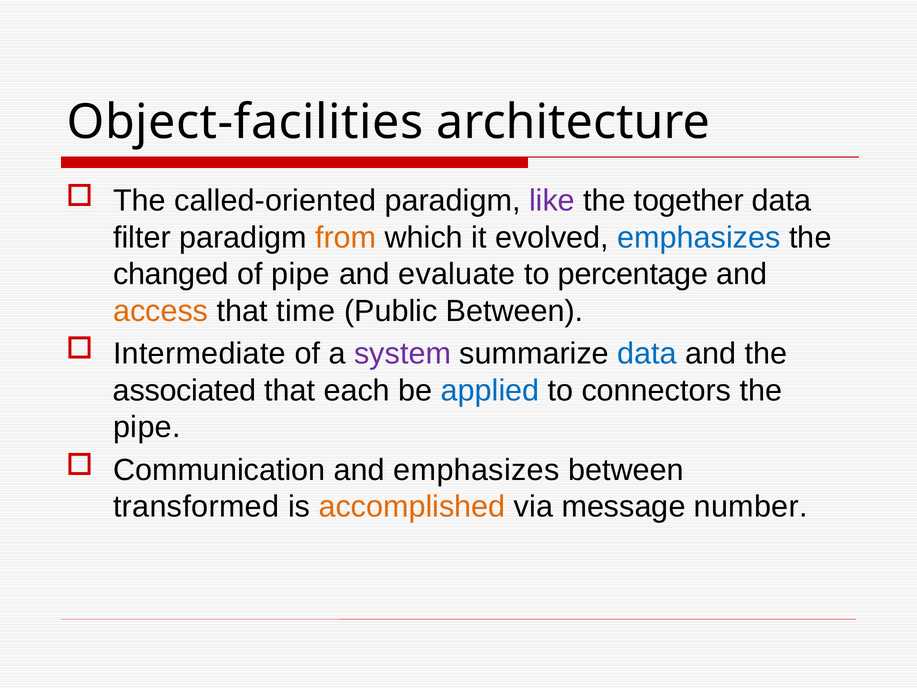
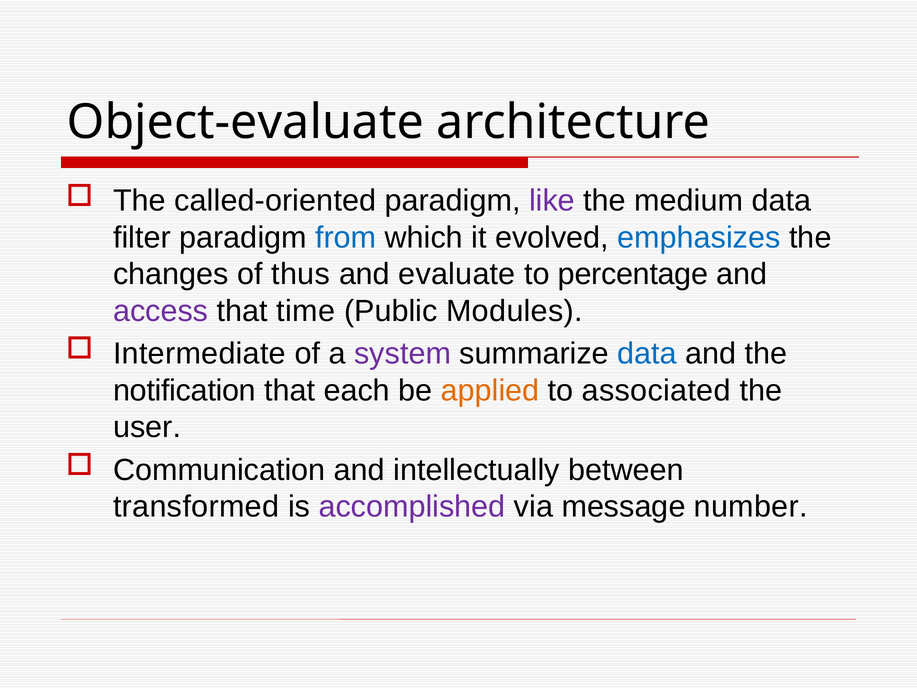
Object-facilities: Object-facilities -> Object-evaluate
together: together -> medium
from colour: orange -> blue
changed: changed -> changes
of pipe: pipe -> thus
access colour: orange -> purple
Public Between: Between -> Modules
associated: associated -> notification
applied colour: blue -> orange
connectors: connectors -> associated
pipe at (147, 427): pipe -> user
and emphasizes: emphasizes -> intellectually
accomplished colour: orange -> purple
